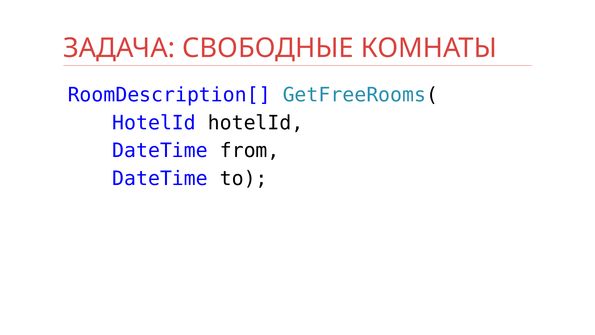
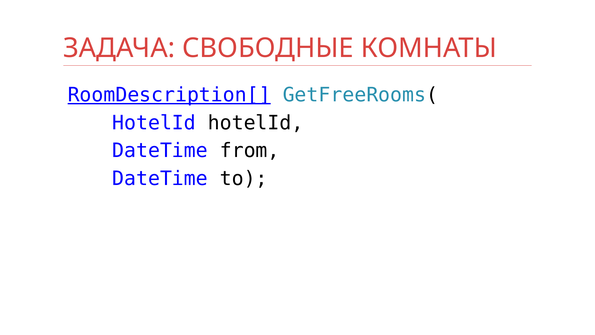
RoomDescription[ underline: none -> present
